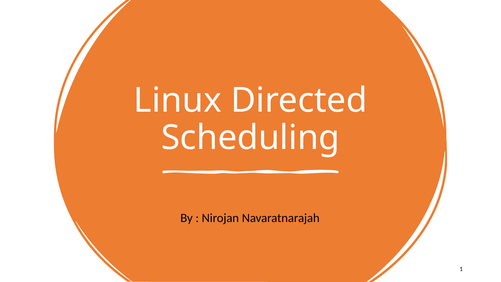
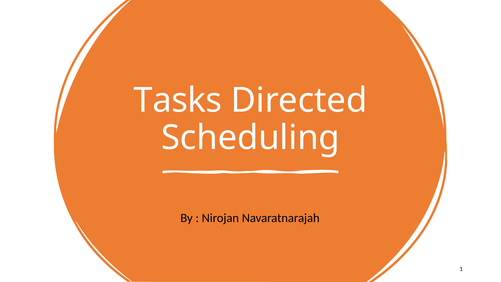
Linux: Linux -> Tasks
